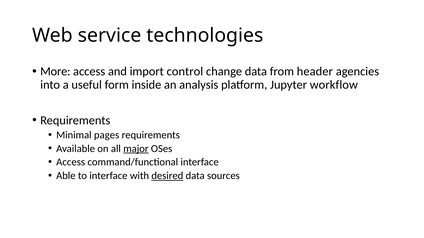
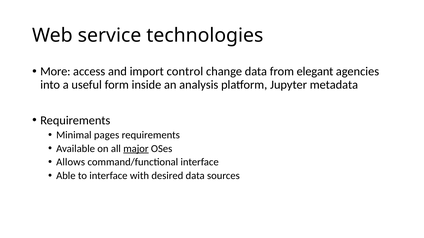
header: header -> elegant
workflow: workflow -> metadata
Access at (71, 163): Access -> Allows
desired underline: present -> none
